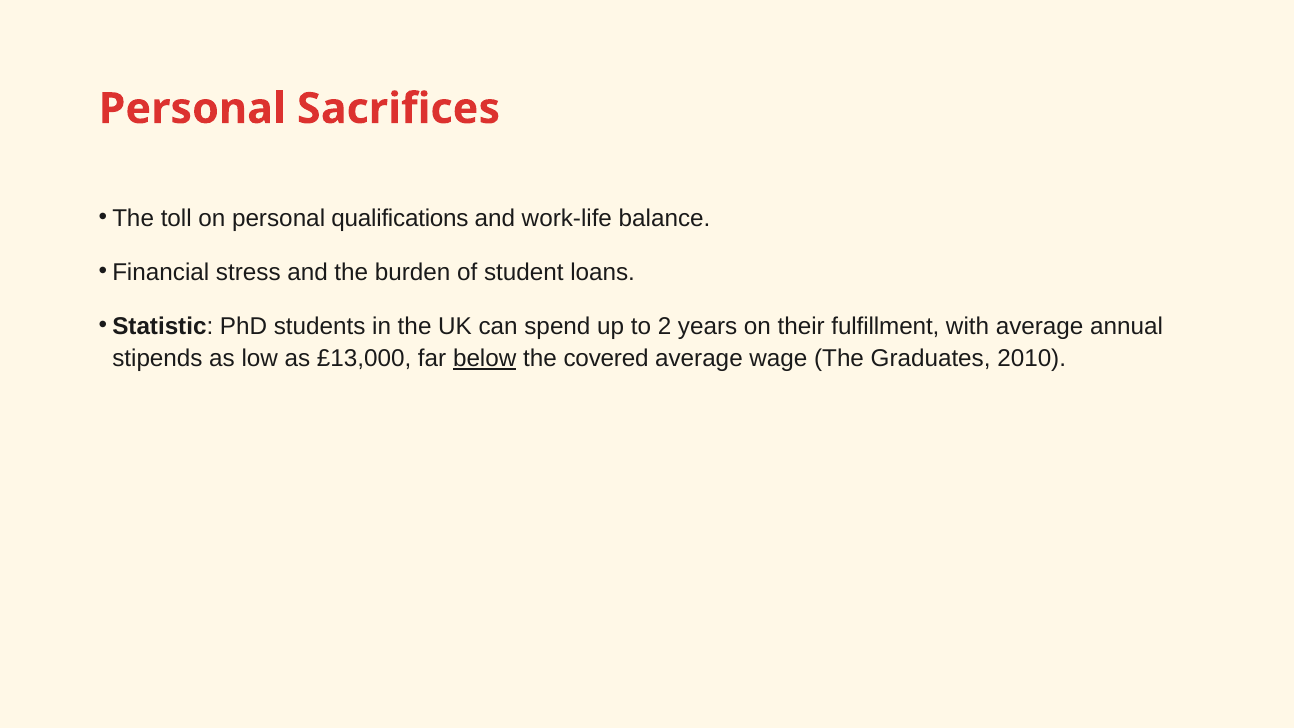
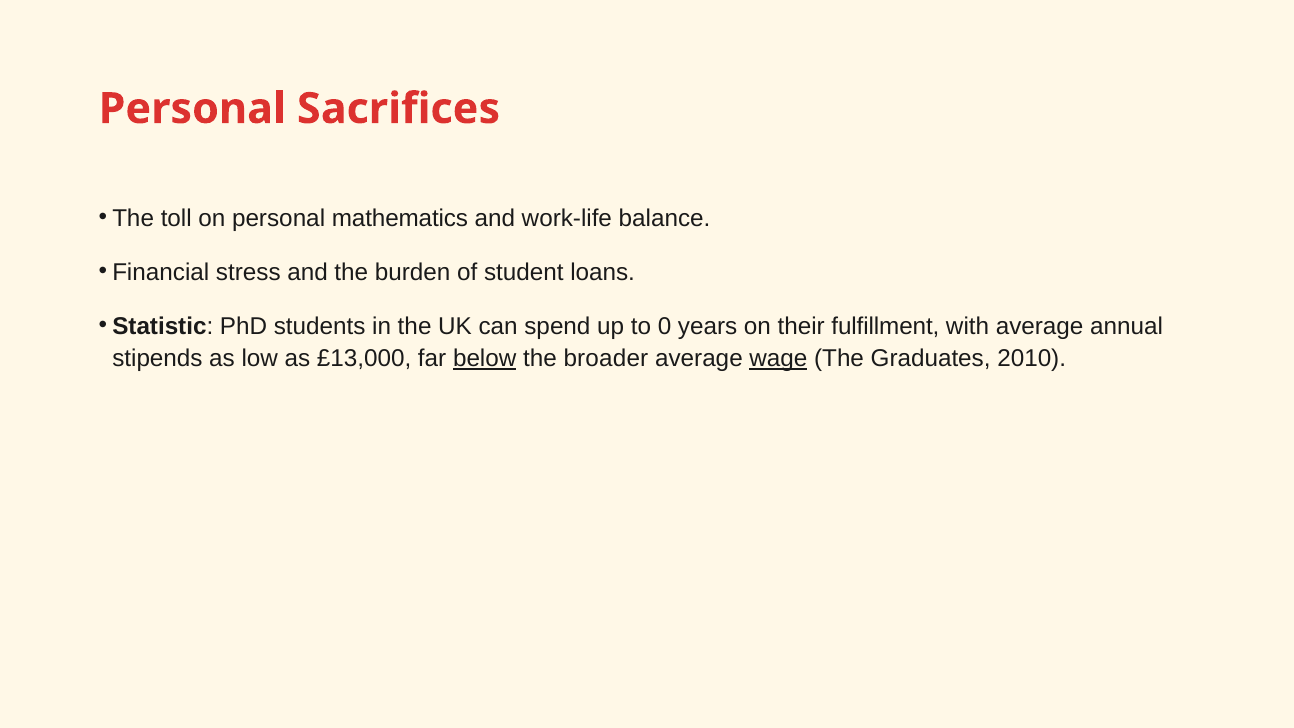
qualifications: qualifications -> mathematics
2: 2 -> 0
covered: covered -> broader
wage underline: none -> present
